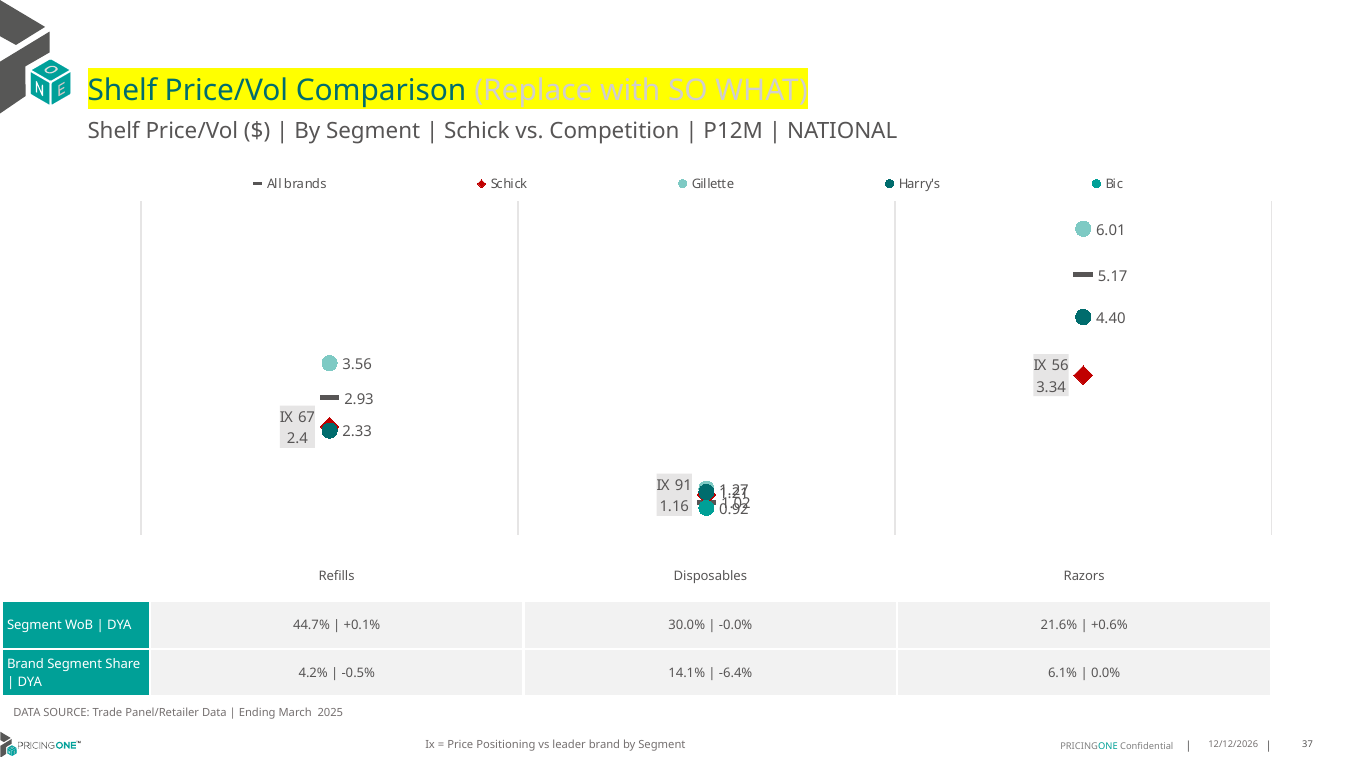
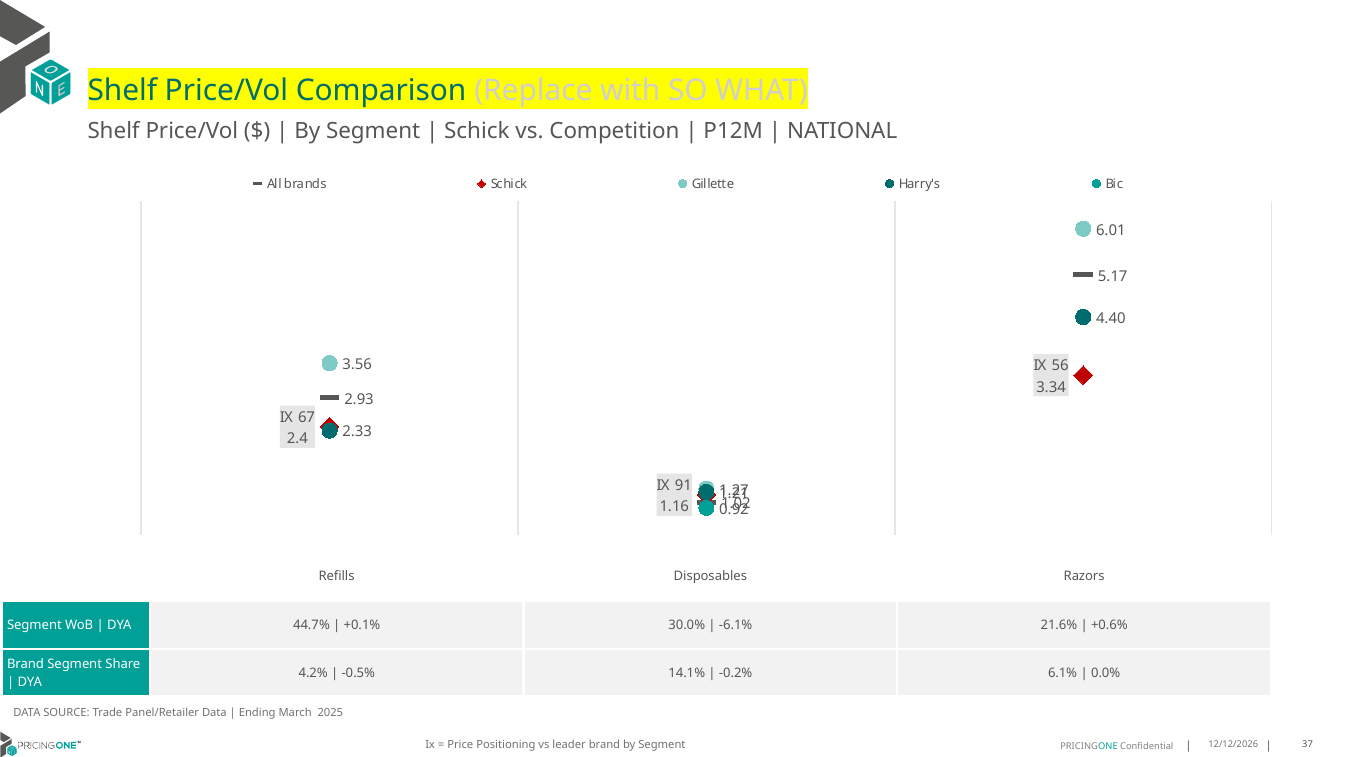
-0.0%: -0.0% -> -6.1%
-6.4%: -6.4% -> -0.2%
